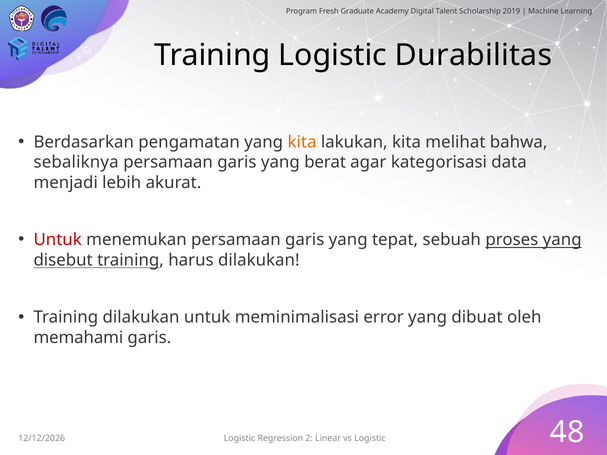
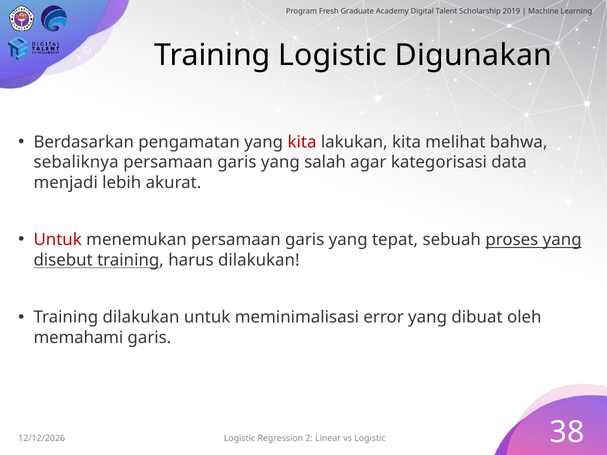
Durabilitas: Durabilitas -> Digunakan
kita at (302, 142) colour: orange -> red
berat: berat -> salah
48: 48 -> 38
